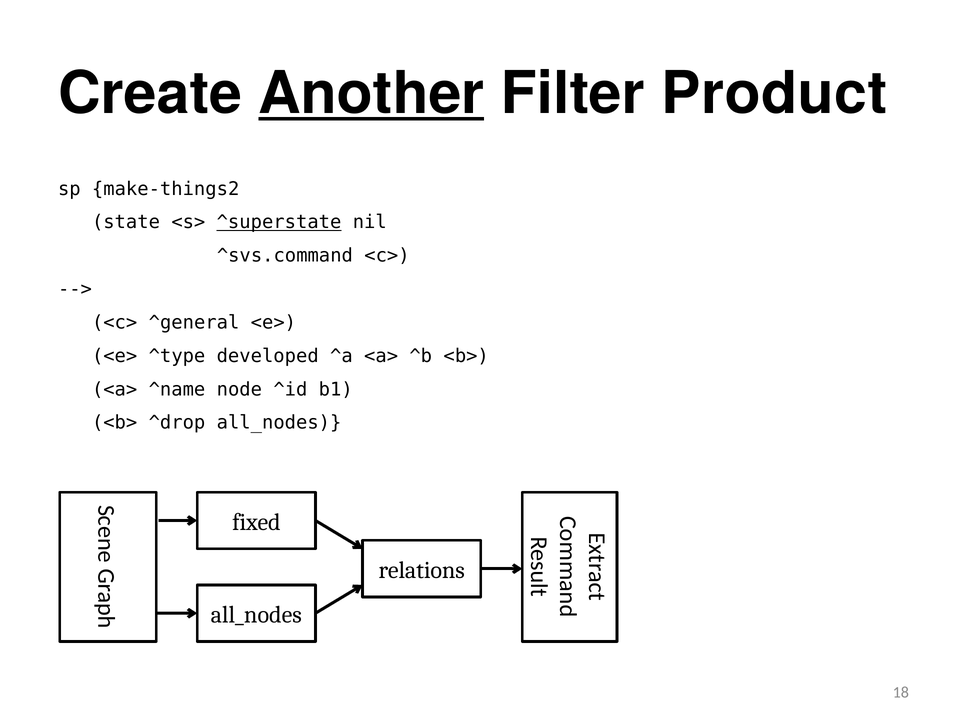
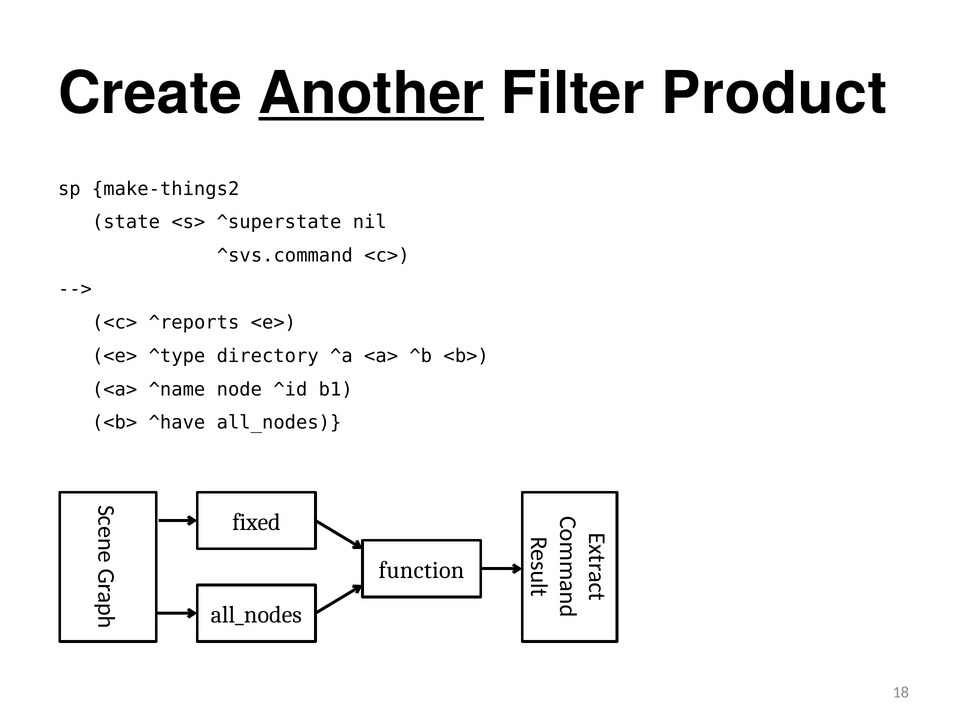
^superstate underline: present -> none
^general: ^general -> ^reports
developed: developed -> directory
^drop: ^drop -> ^have
relations: relations -> function
